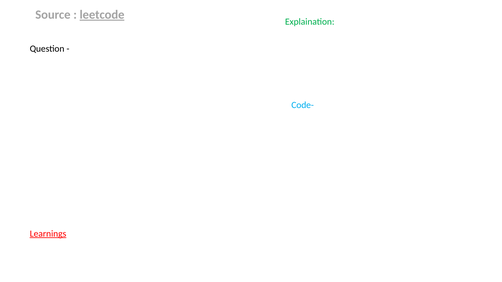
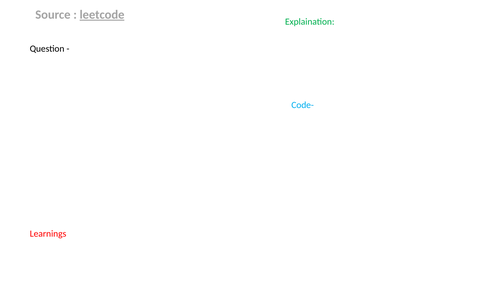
Learnings underline: present -> none
